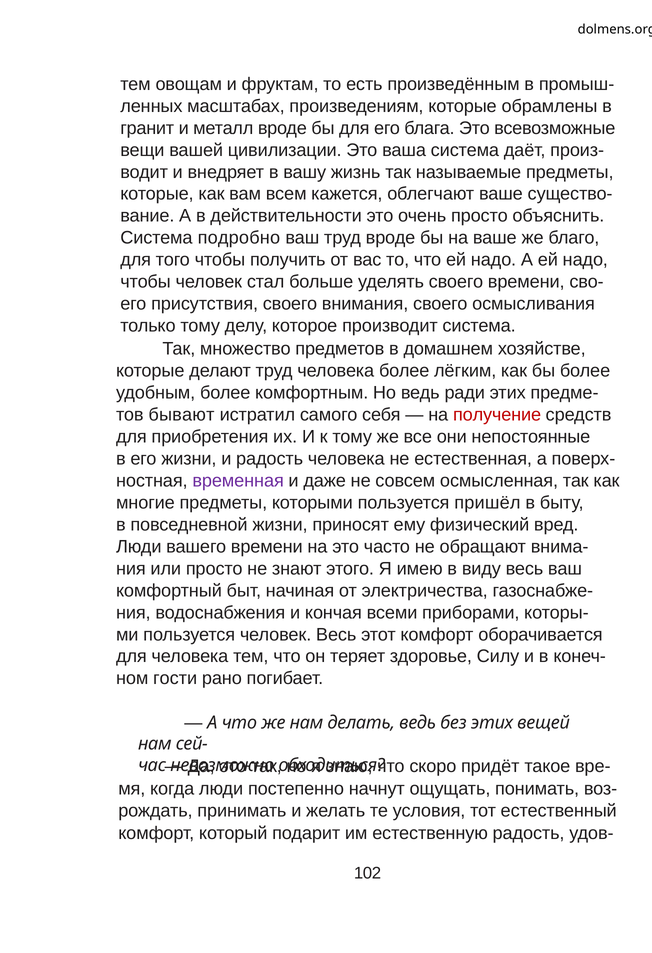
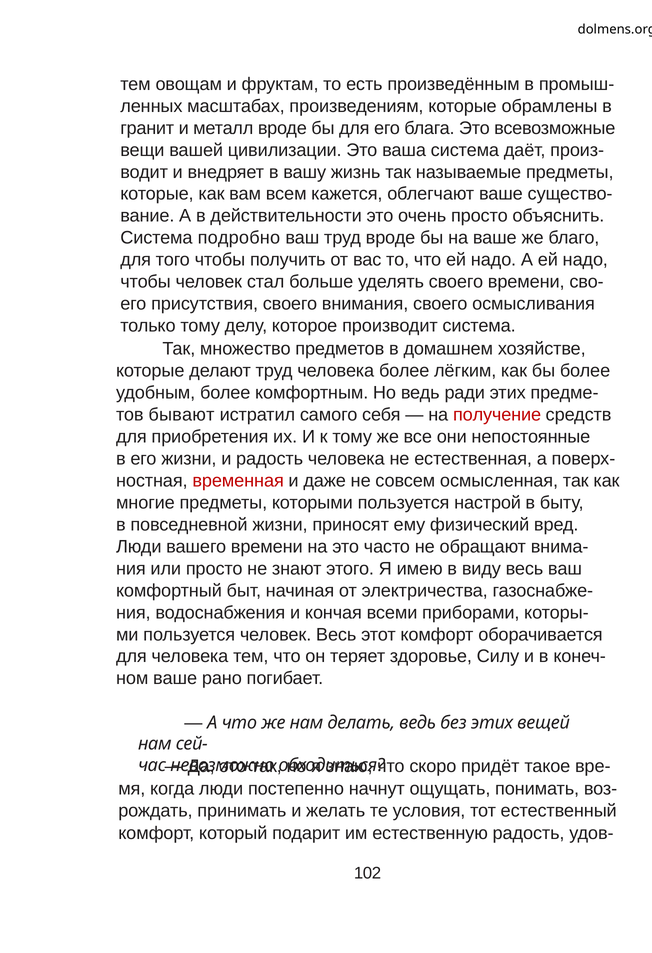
временная colour: purple -> red
пришёл: пришёл -> настрой
ном гости: гости -> ваше
